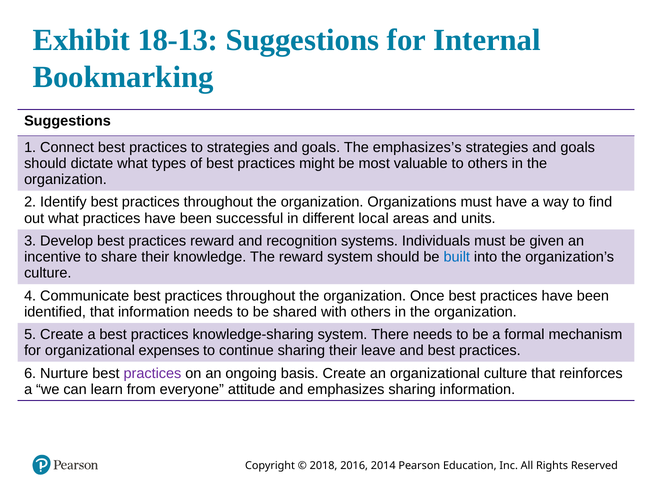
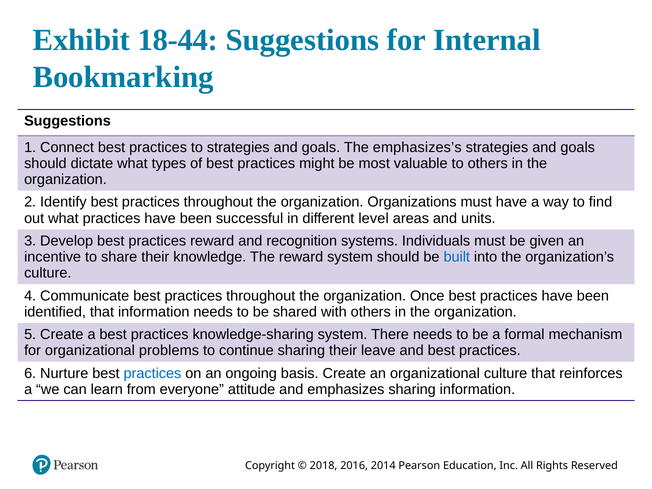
18-13: 18-13 -> 18-44
local: local -> level
expenses: expenses -> problems
practices at (152, 373) colour: purple -> blue
